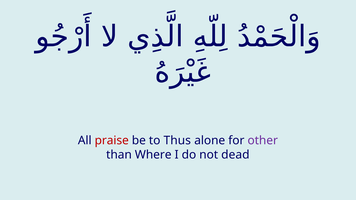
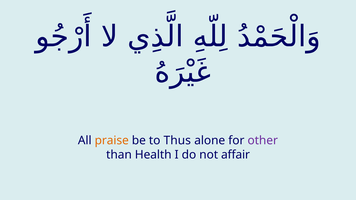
praise colour: red -> orange
Where: Where -> Health
dead: dead -> affair
